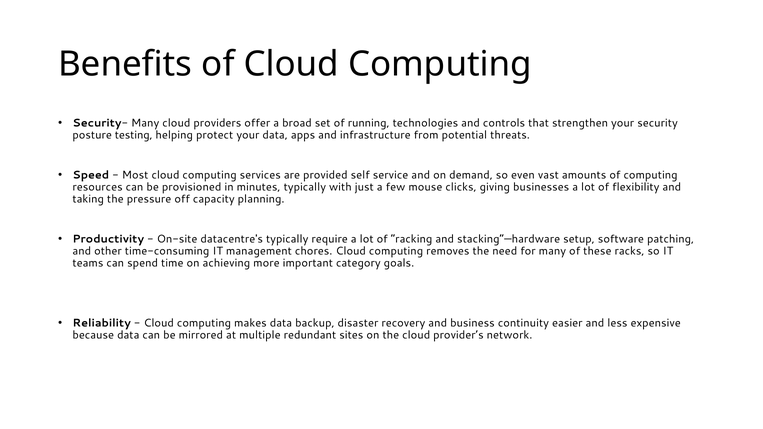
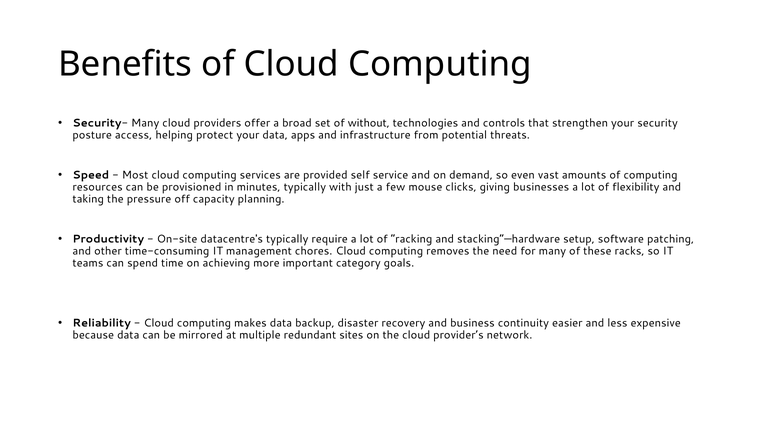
running: running -> without
testing: testing -> access
